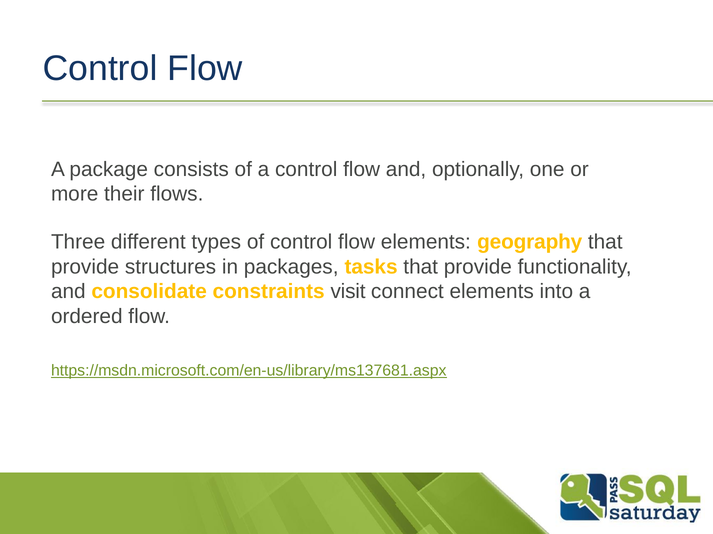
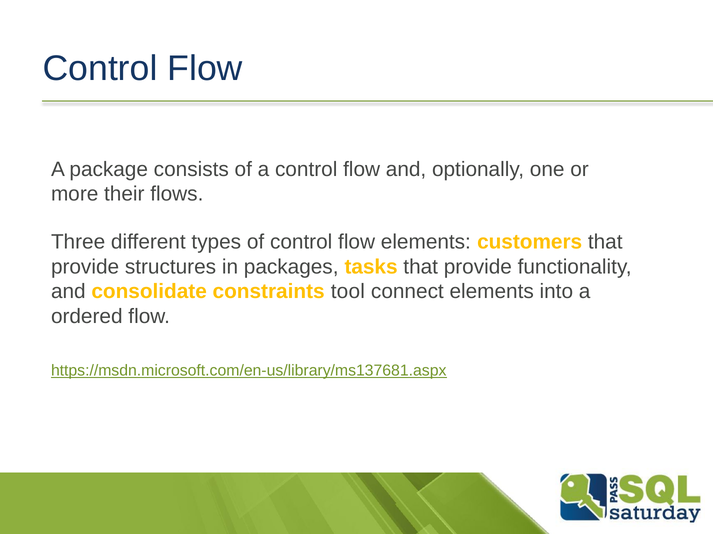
geography: geography -> customers
visit: visit -> tool
